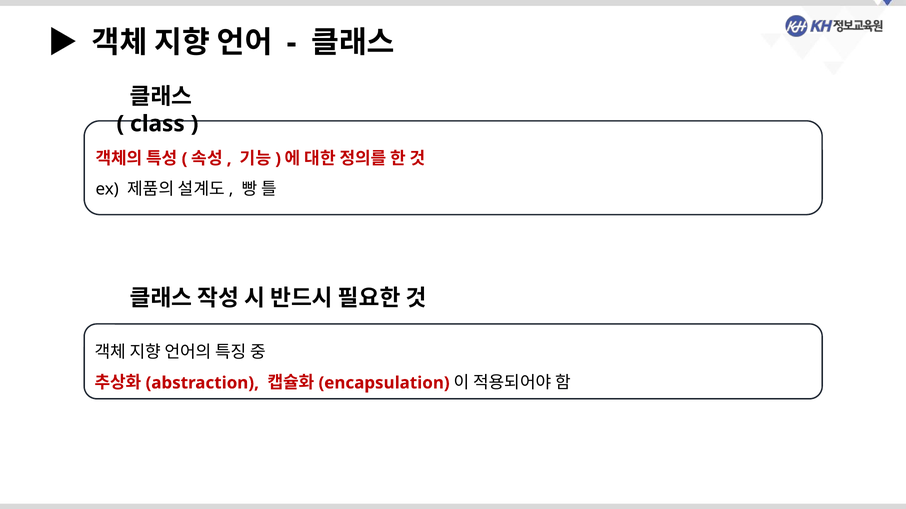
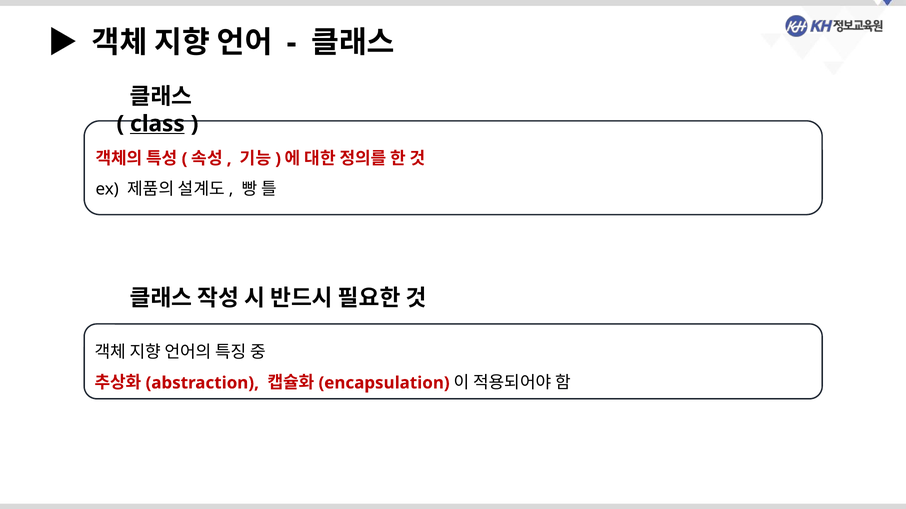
class underline: none -> present
